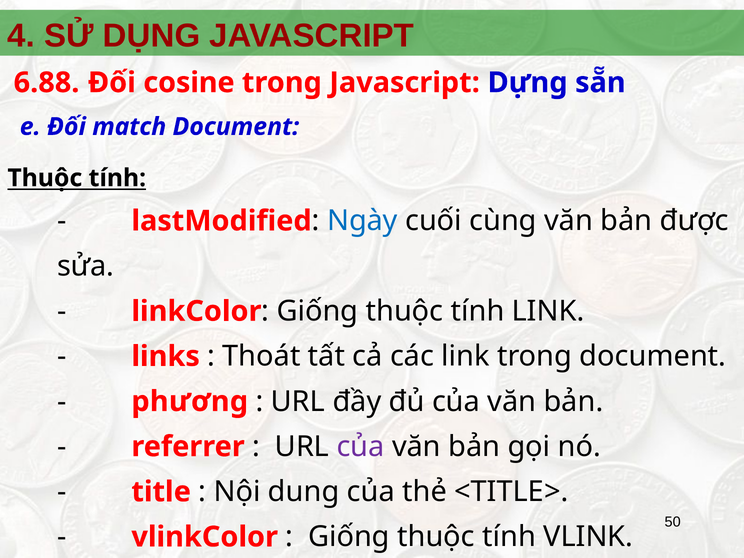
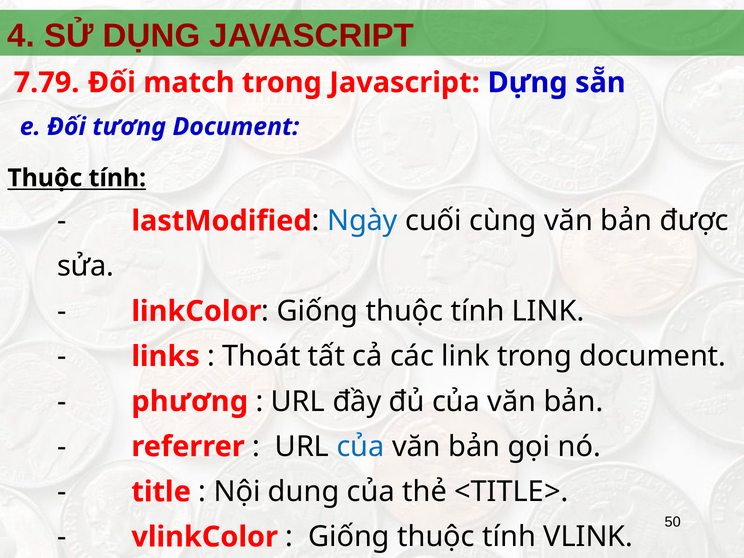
6.88: 6.88 -> 7.79
cosine: cosine -> match
match: match -> tương
của at (361, 447) colour: purple -> blue
